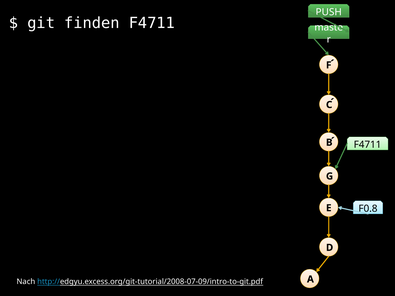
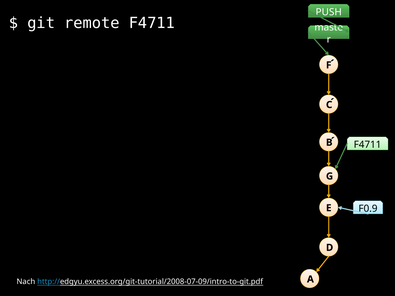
finden: finden -> remote
F0.8: F0.8 -> F0.9
